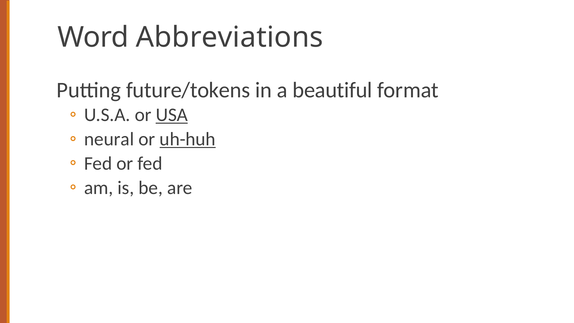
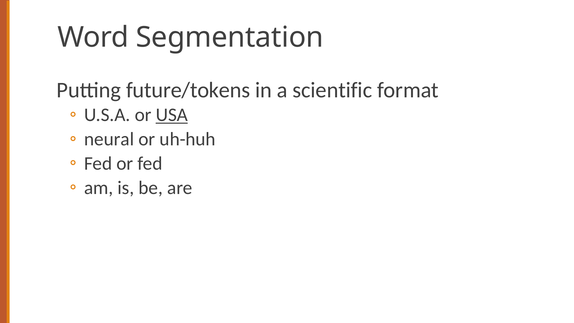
Abbreviations: Abbreviations -> Segmentation
beautiful: beautiful -> scientific
uh-huh underline: present -> none
